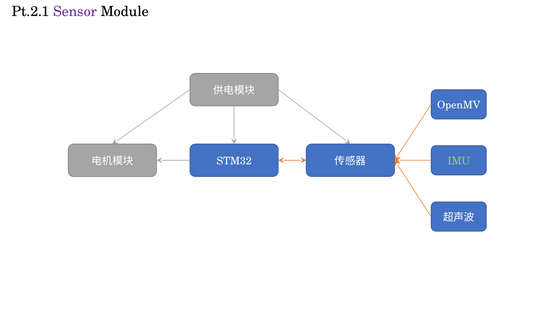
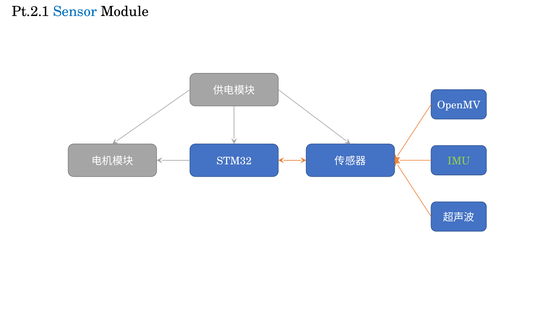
Sensor colour: purple -> blue
